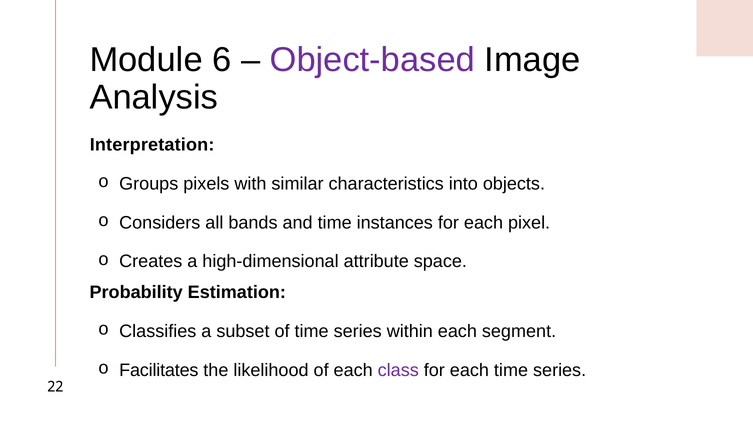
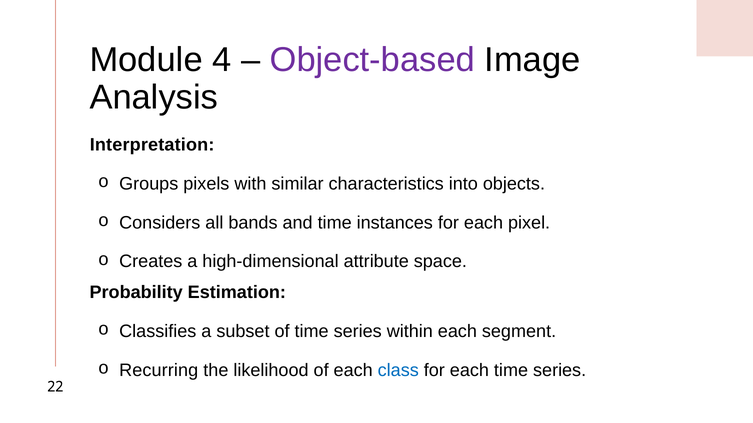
6: 6 -> 4
Facilitates: Facilitates -> Recurring
class colour: purple -> blue
